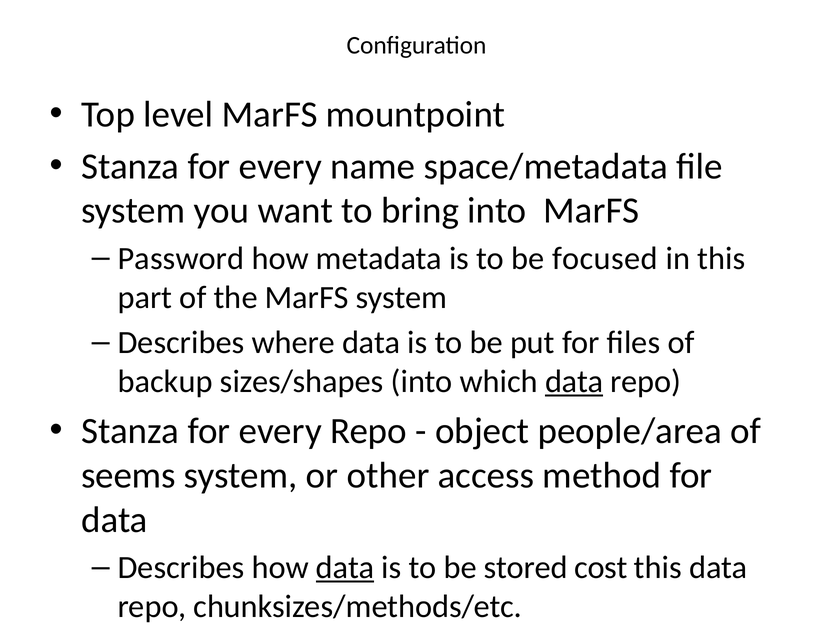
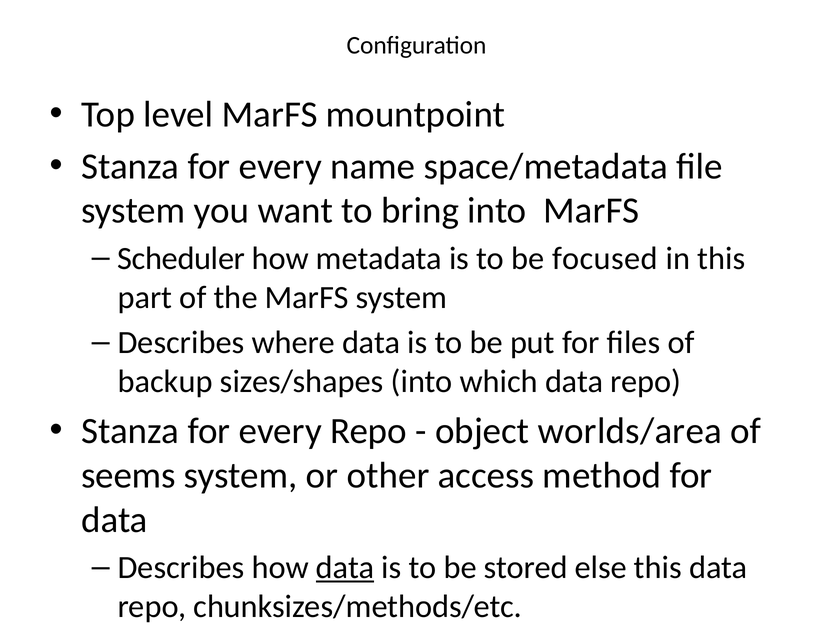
Password: Password -> Scheduler
data at (574, 381) underline: present -> none
people/area: people/area -> worlds/area
cost: cost -> else
